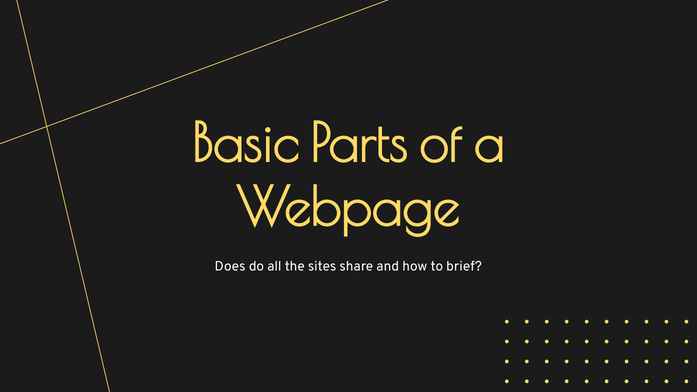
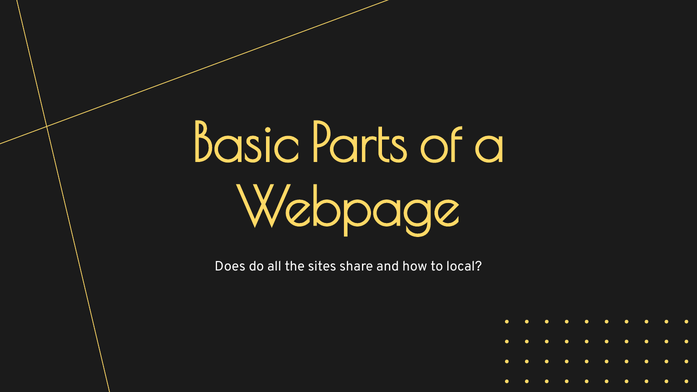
brief: brief -> local
